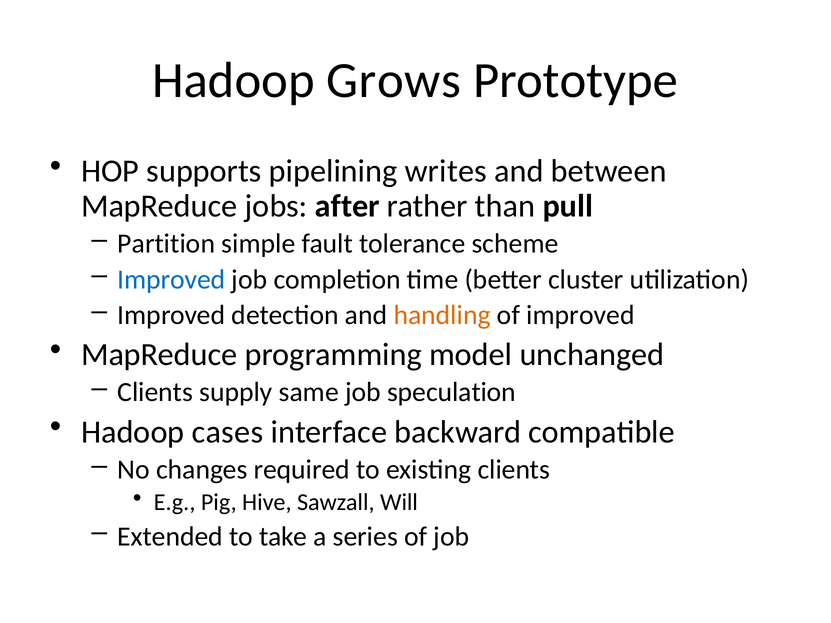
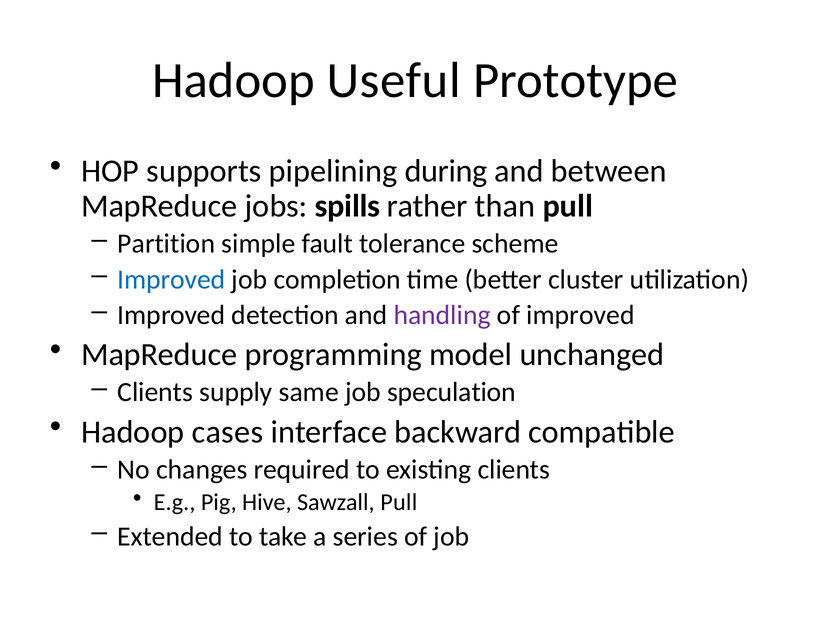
Grows: Grows -> Useful
writes: writes -> during
after: after -> spills
handling colour: orange -> purple
Sawzall Will: Will -> Pull
